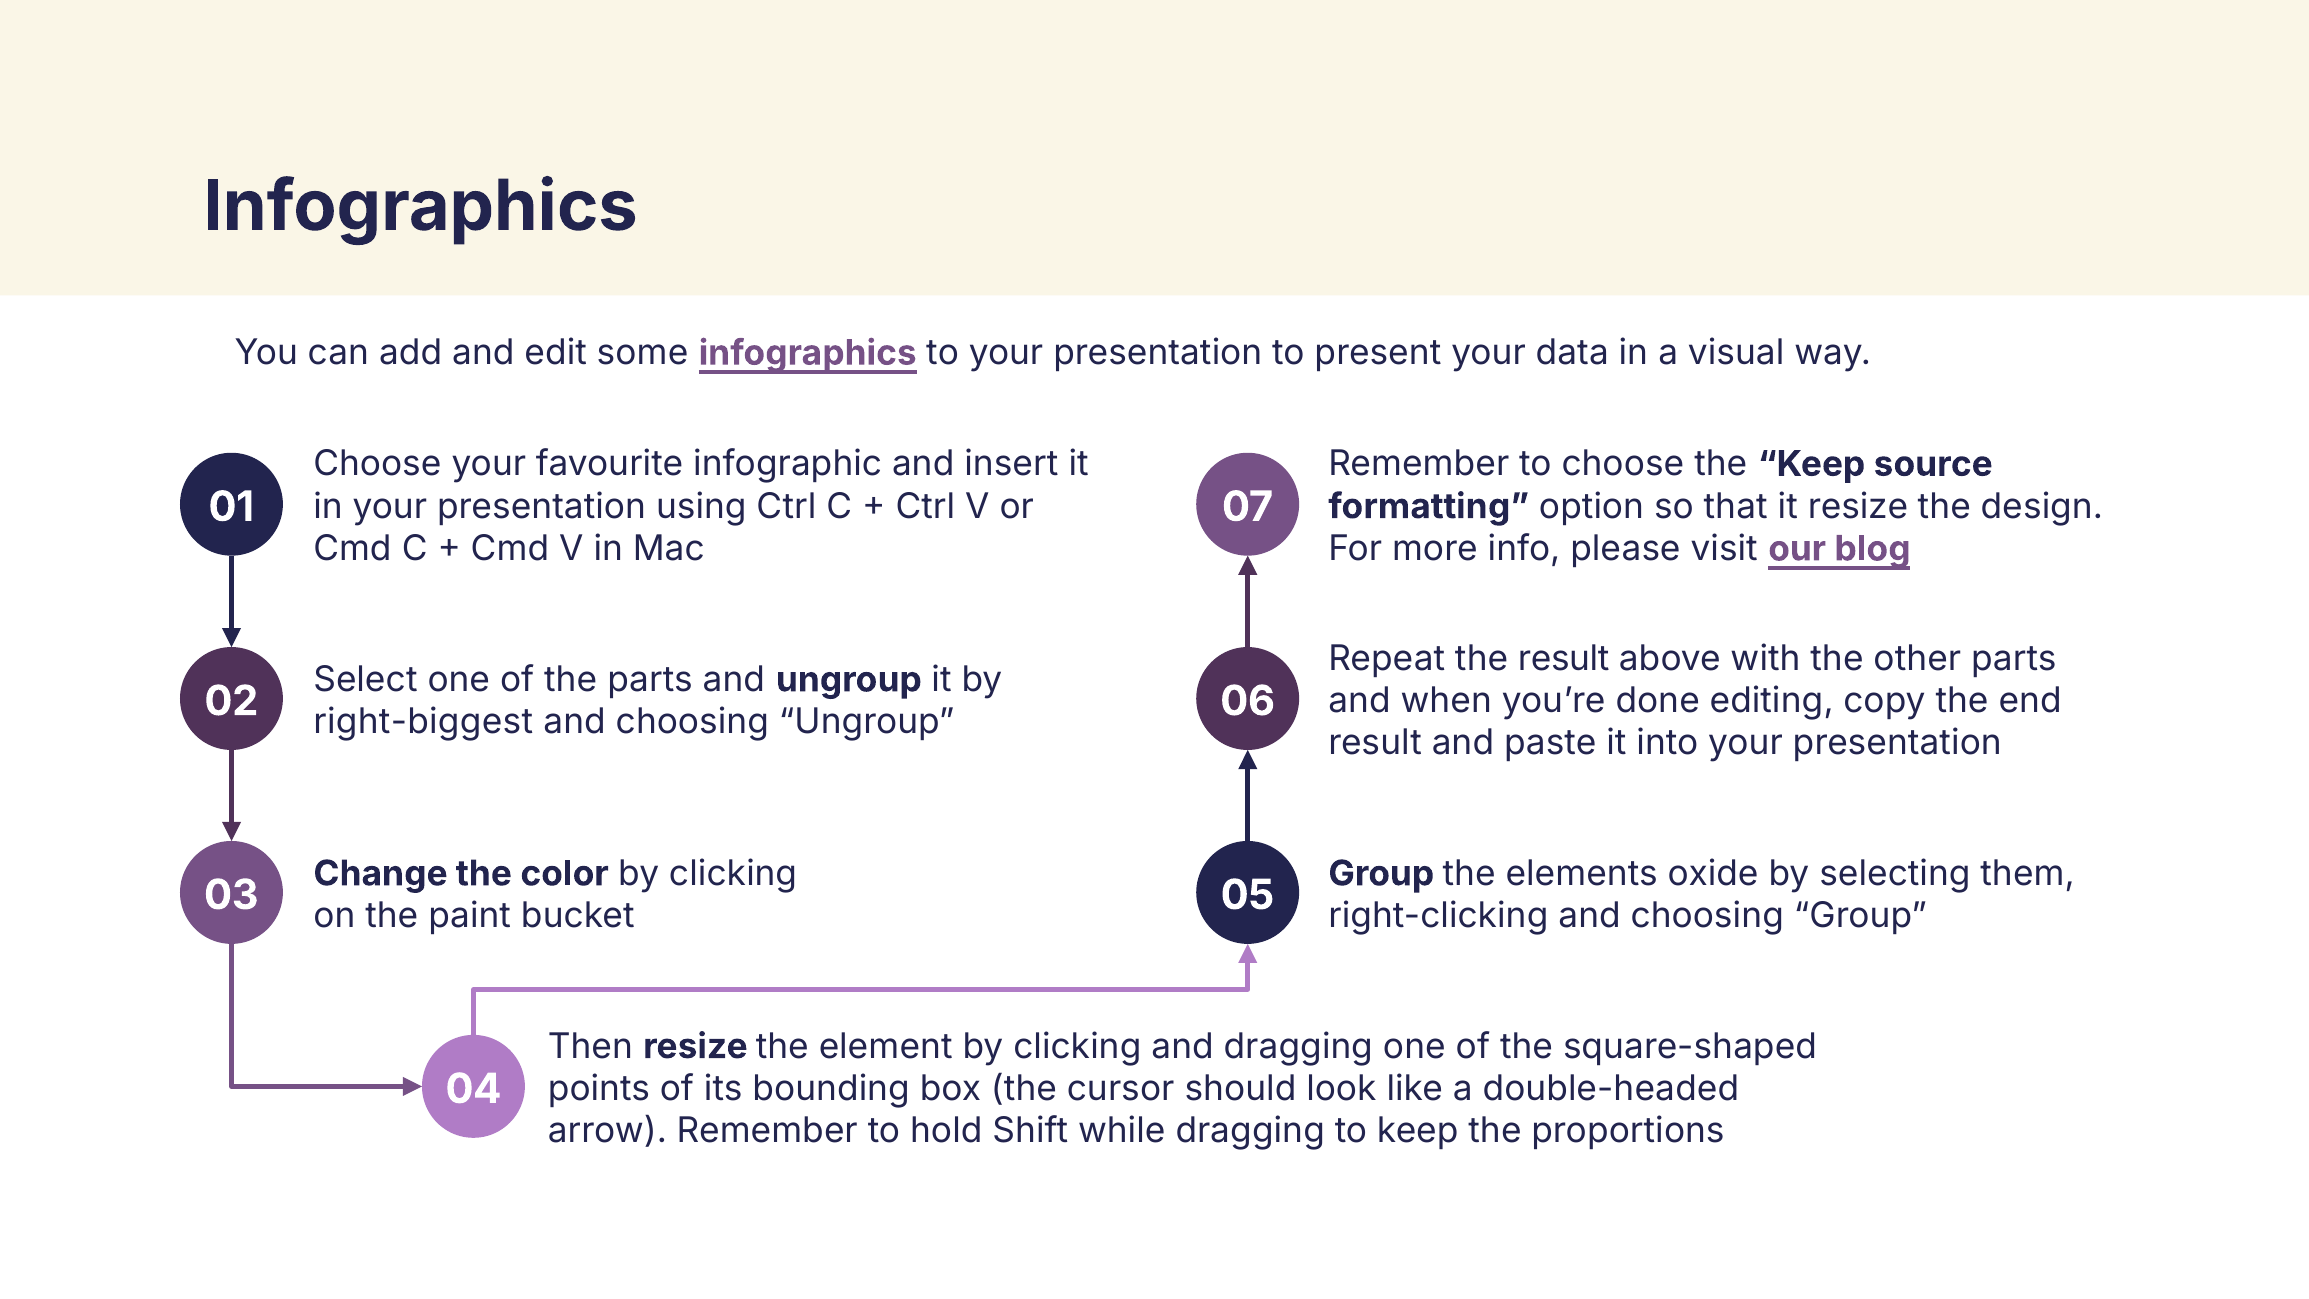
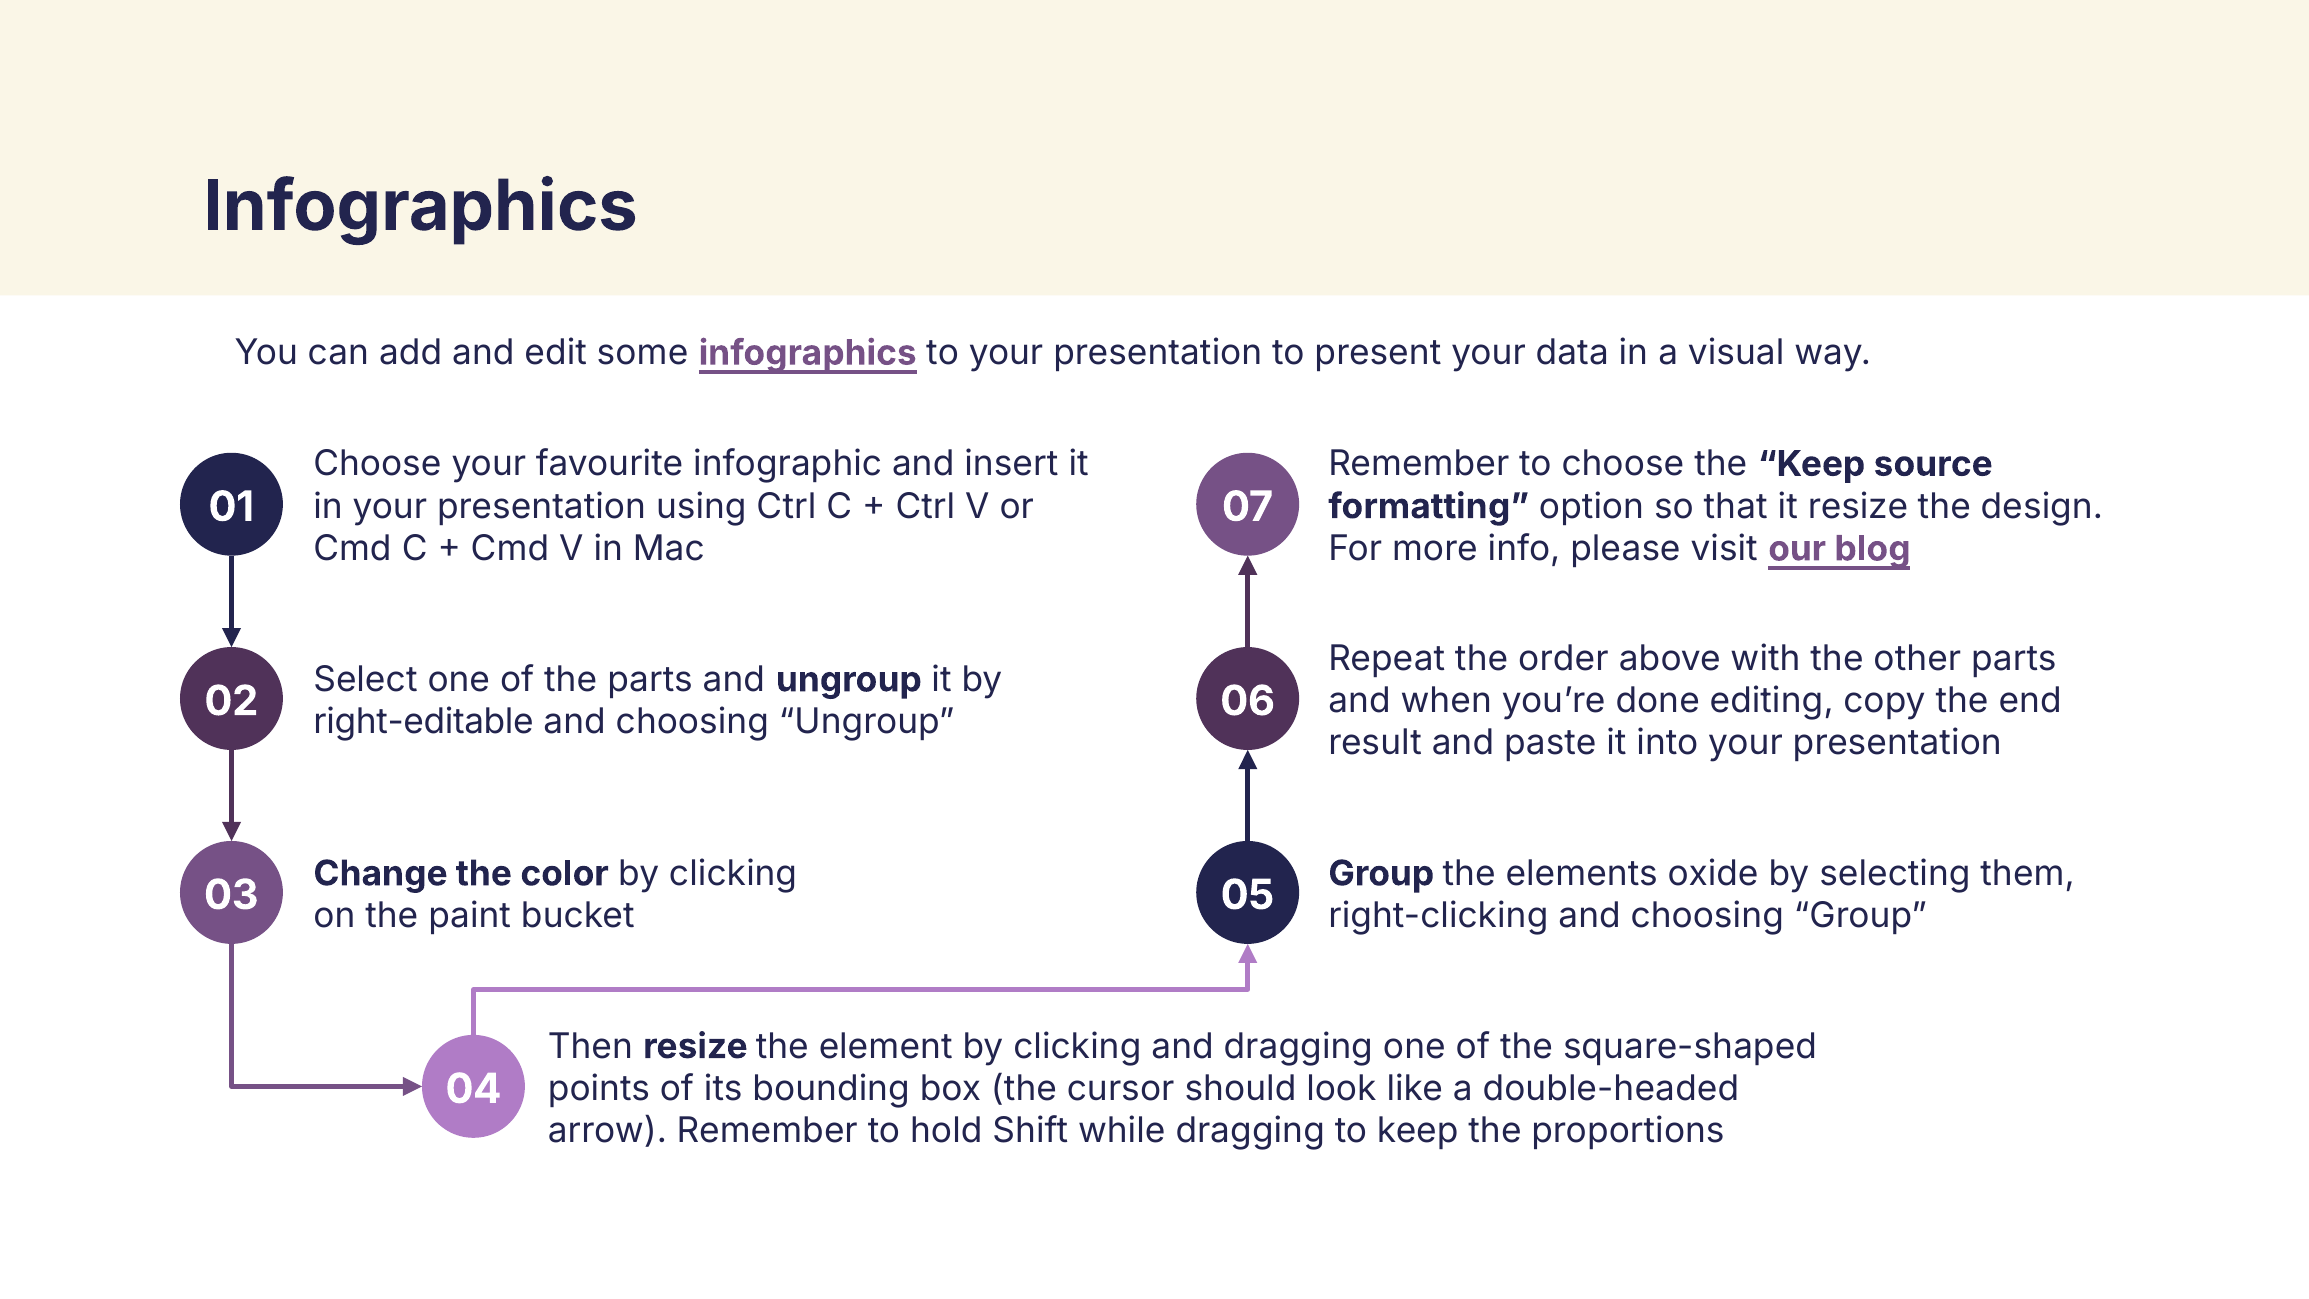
the result: result -> order
right-biggest: right-biggest -> right-editable
